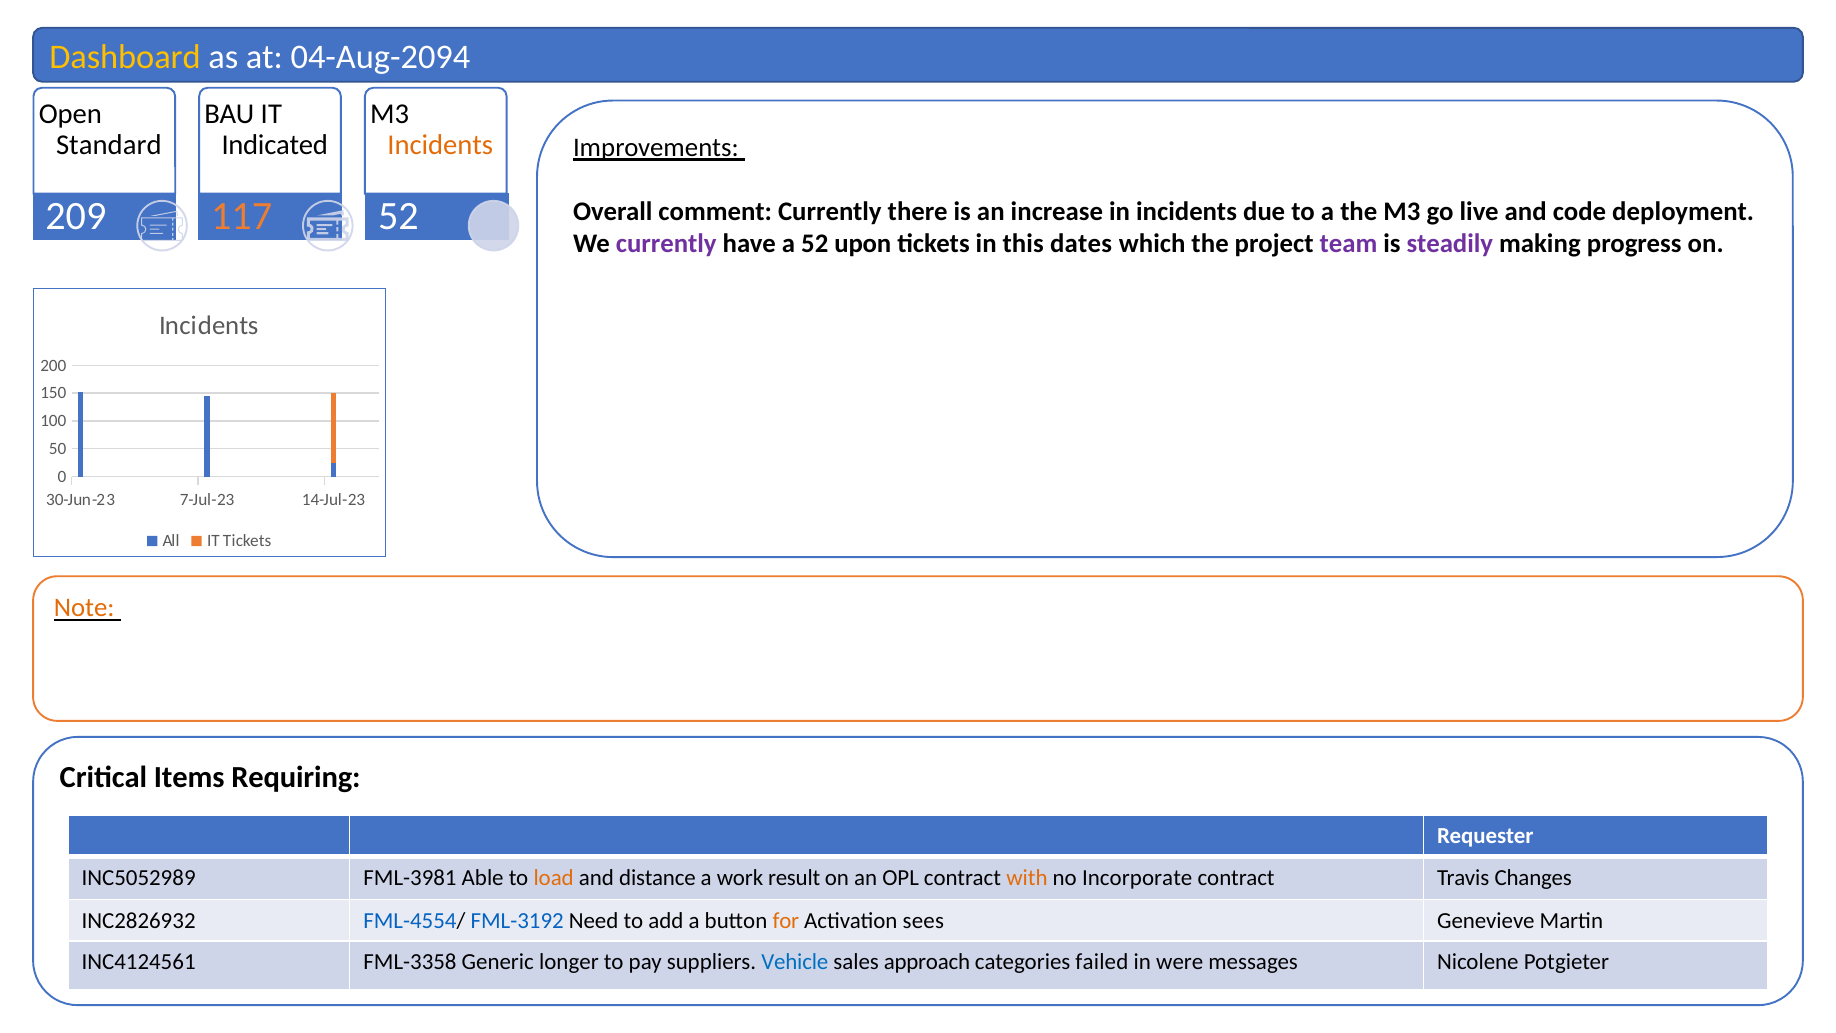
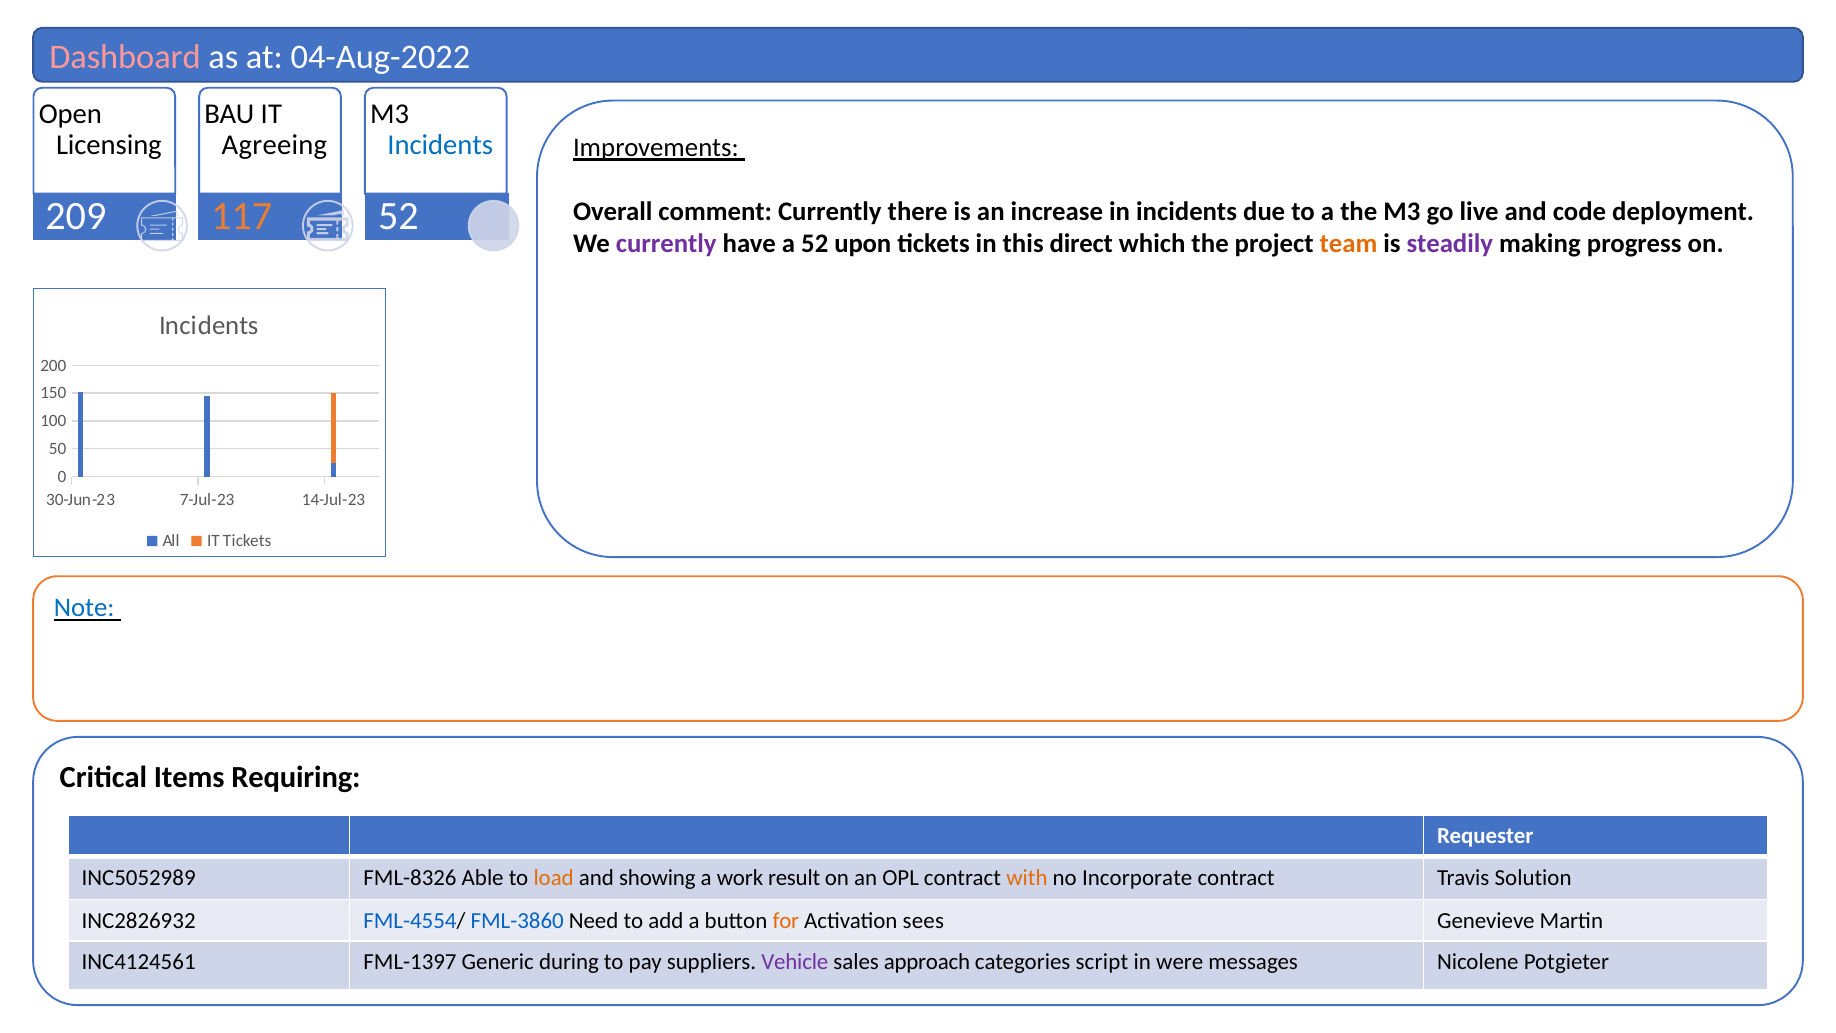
Dashboard colour: yellow -> pink
04-Aug-2094: 04-Aug-2094 -> 04-Aug-2022
Standard: Standard -> Licensing
Indicated: Indicated -> Agreeing
Incidents at (440, 145) colour: orange -> blue
dates: dates -> direct
team colour: purple -> orange
Note colour: orange -> blue
FML-3981: FML-3981 -> FML-8326
distance: distance -> showing
Changes: Changes -> Solution
FML-3192: FML-3192 -> FML-3860
FML-3358: FML-3358 -> FML-1397
longer: longer -> during
Vehicle colour: blue -> purple
failed: failed -> script
